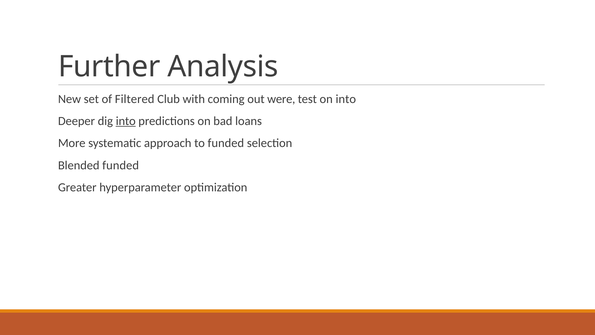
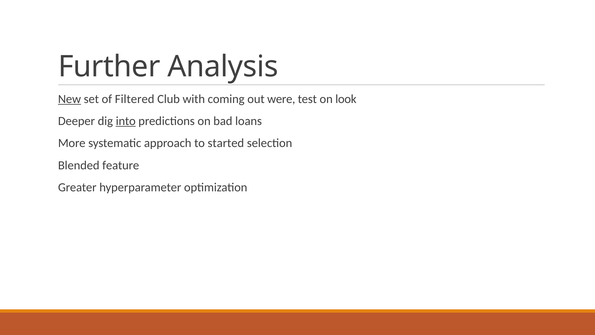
New underline: none -> present
on into: into -> look
to funded: funded -> started
Blended funded: funded -> feature
